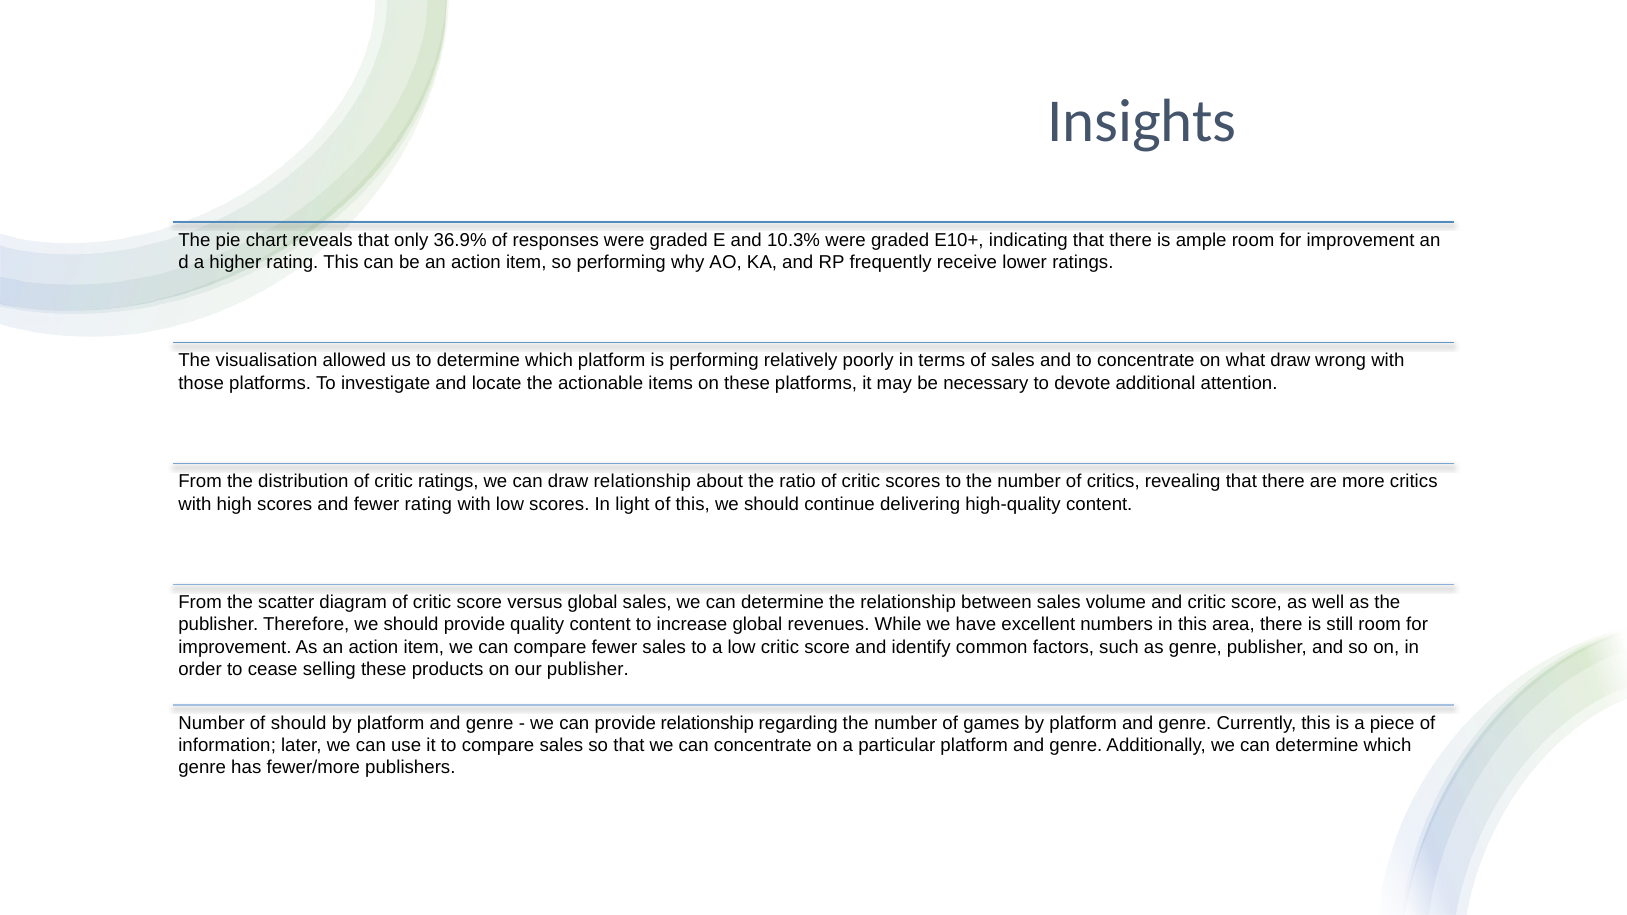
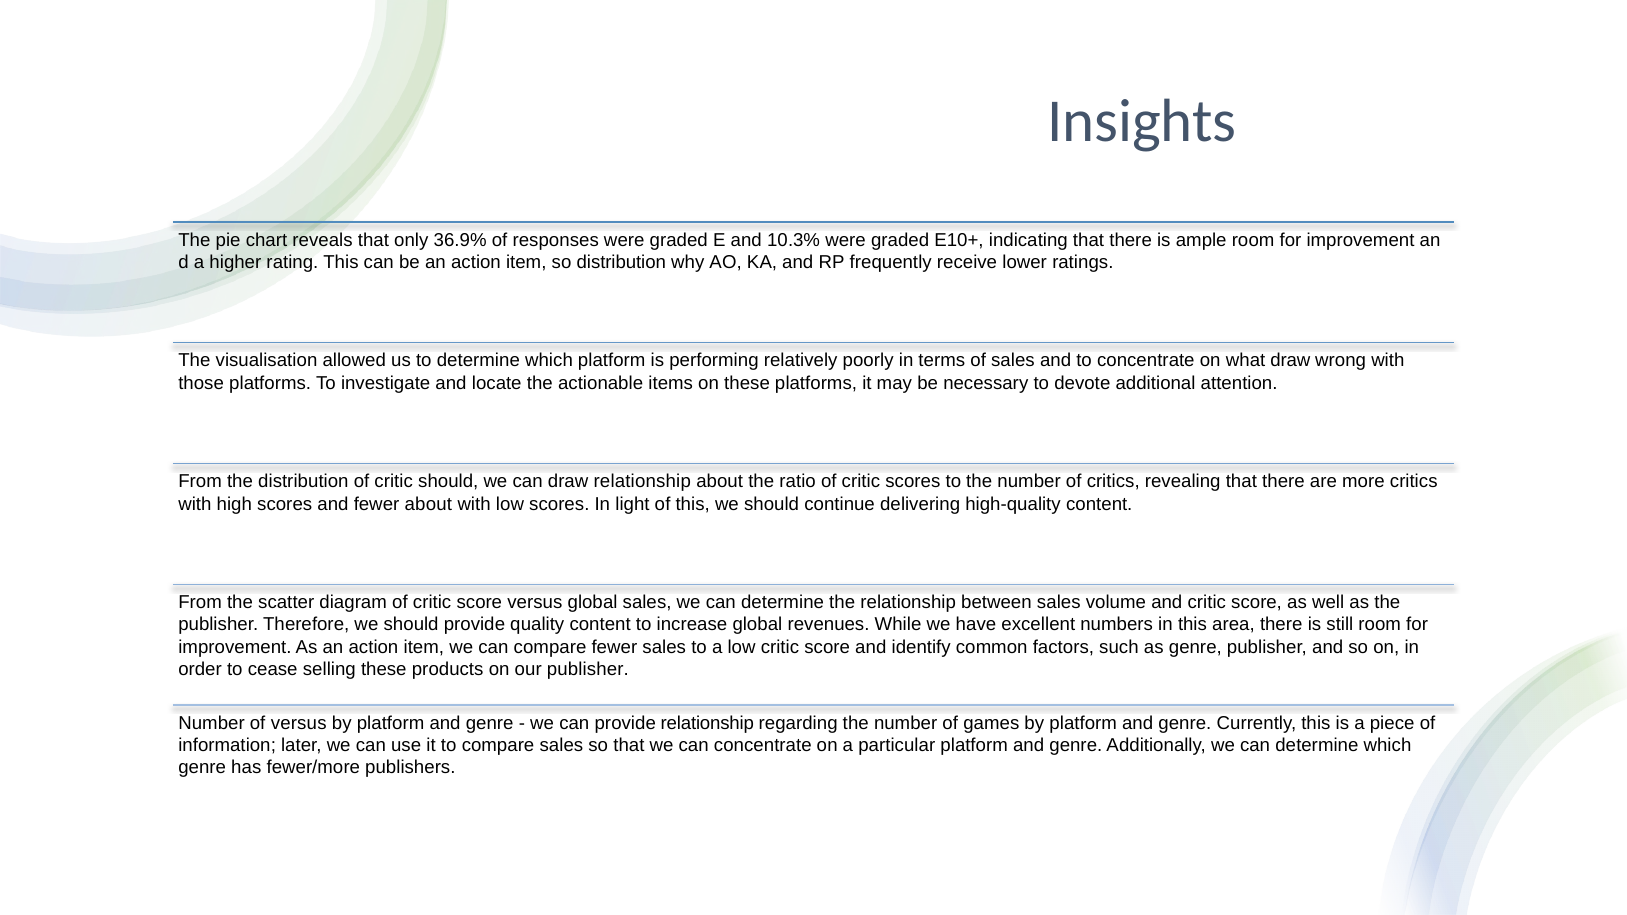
so performing: performing -> distribution
critic ratings: ratings -> should
fewer rating: rating -> about
of should: should -> versus
